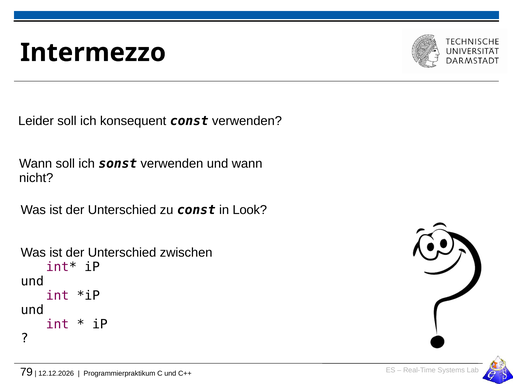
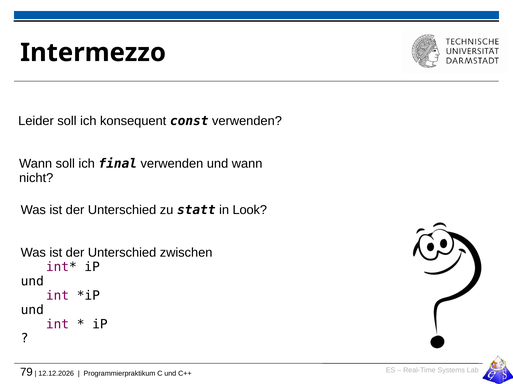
sonst: sonst -> final
zu const: const -> statt
